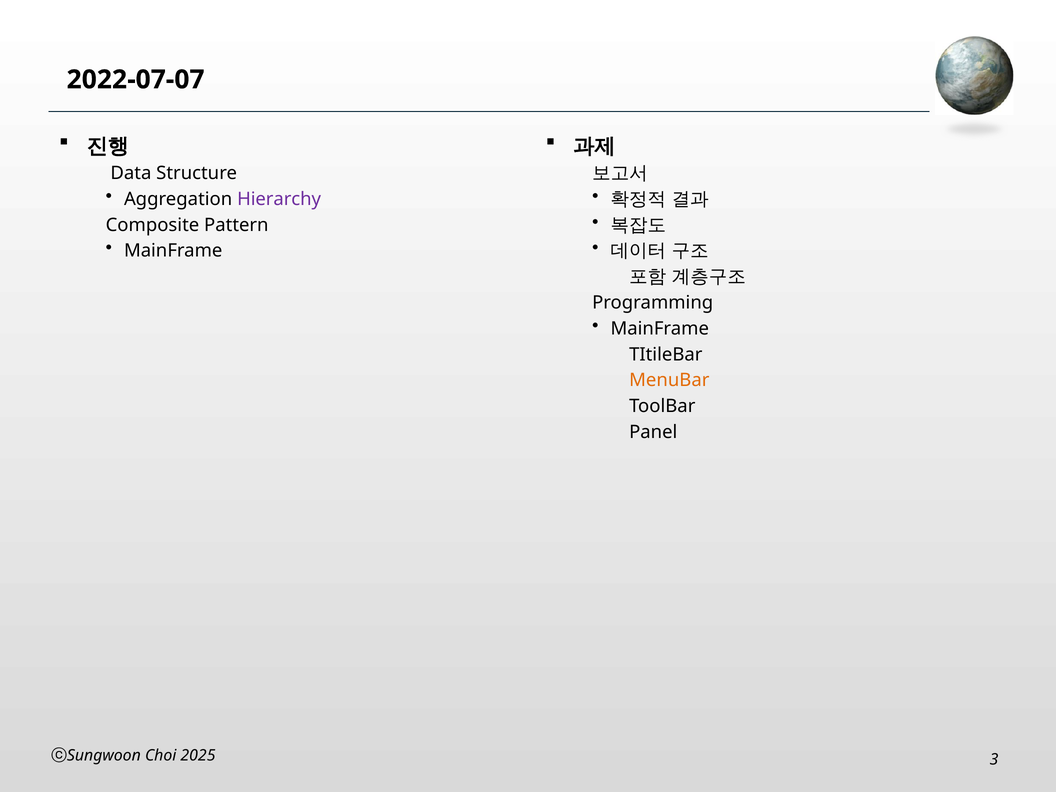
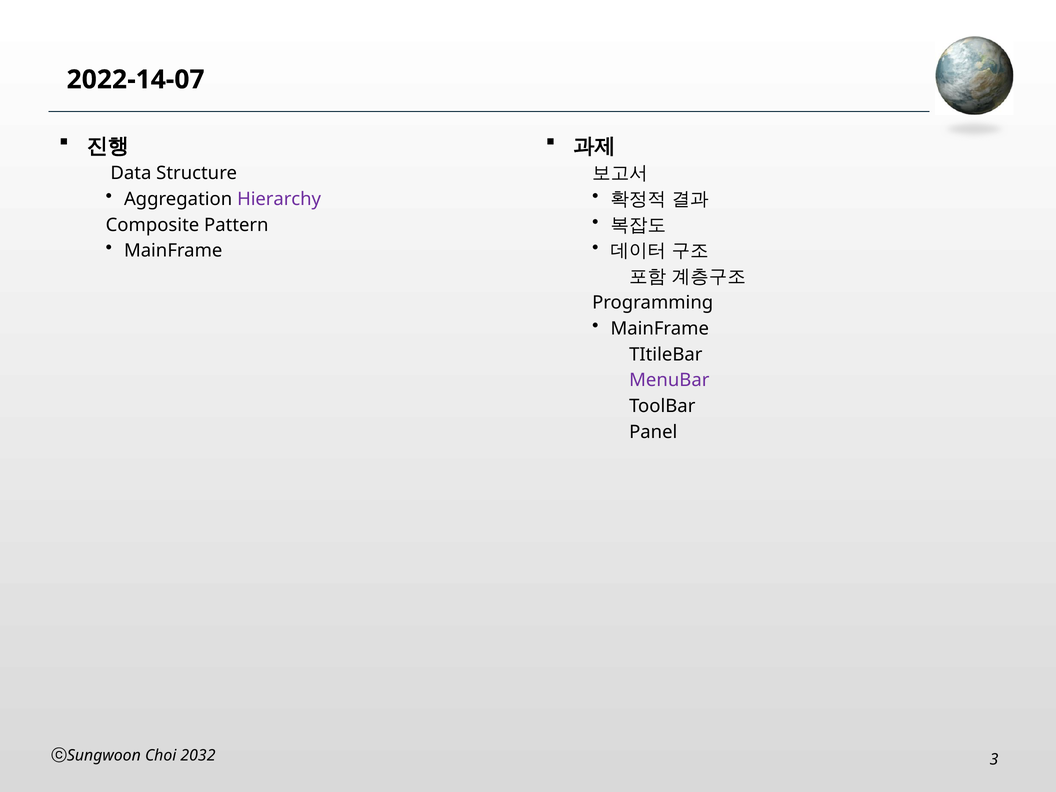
2022-07-07: 2022-07-07 -> 2022-14-07
MenuBar colour: orange -> purple
2025: 2025 -> 2032
